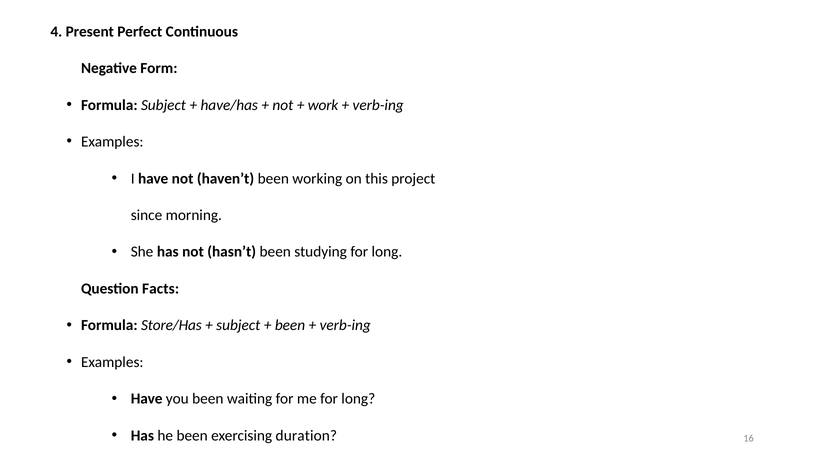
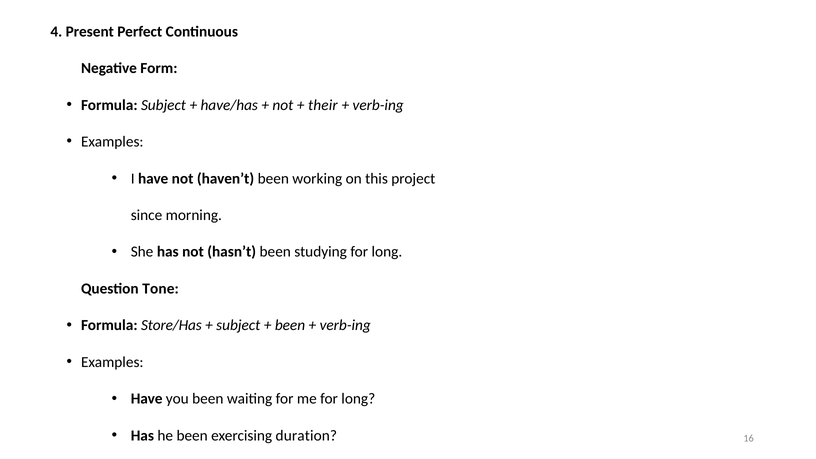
work: work -> their
Facts: Facts -> Tone
